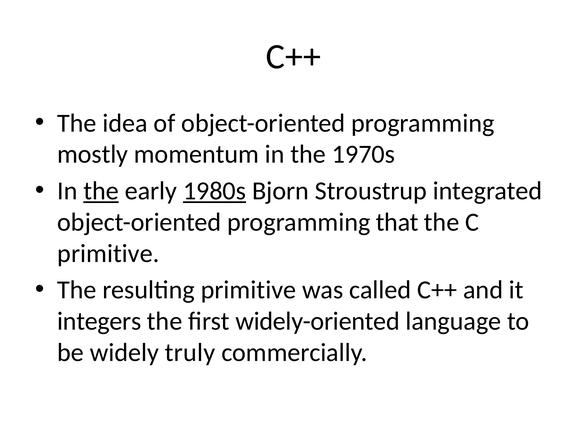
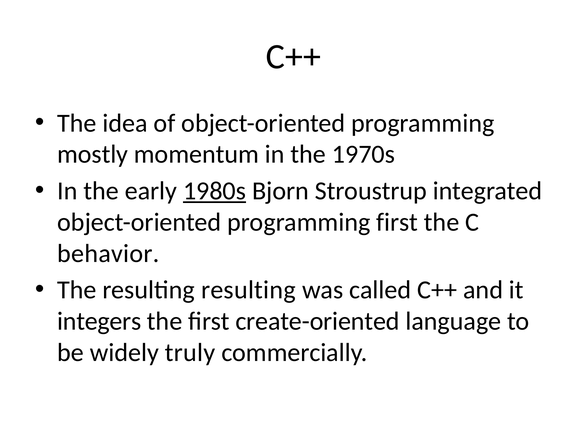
the at (101, 191) underline: present -> none
programming that: that -> first
primitive at (108, 254): primitive -> behavior
resulting primitive: primitive -> resulting
widely-oriented: widely-oriented -> create-oriented
